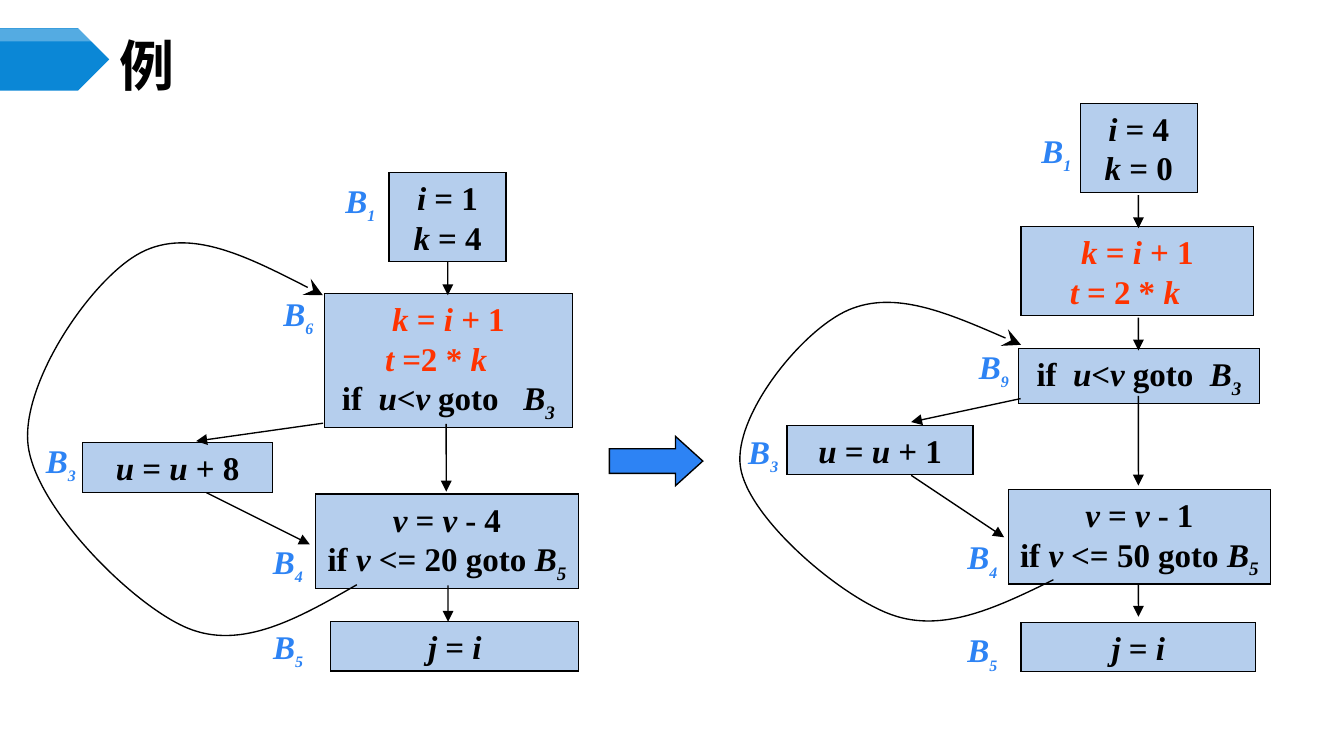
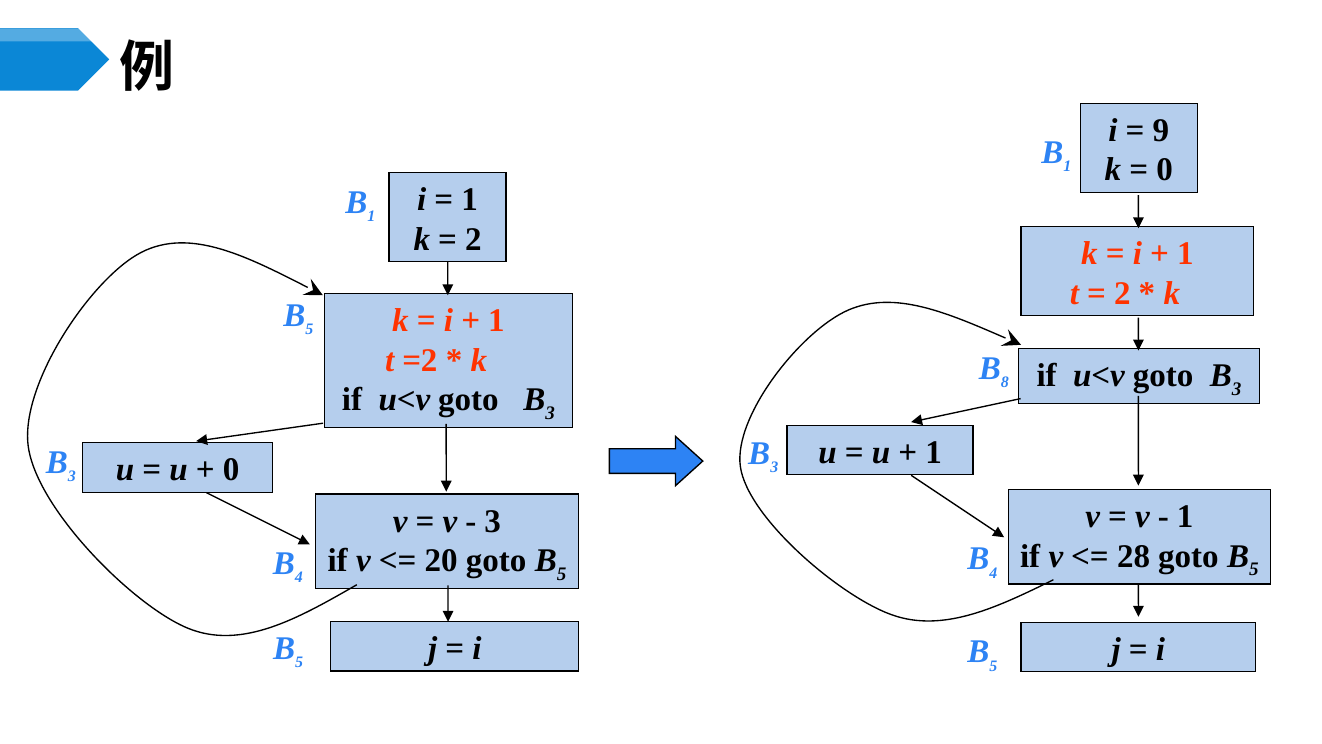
4 at (1161, 130): 4 -> 9
4 at (473, 239): 4 -> 2
6 at (309, 330): 6 -> 5
9: 9 -> 8
8 at (231, 470): 8 -> 0
4 at (493, 521): 4 -> 3
50: 50 -> 28
